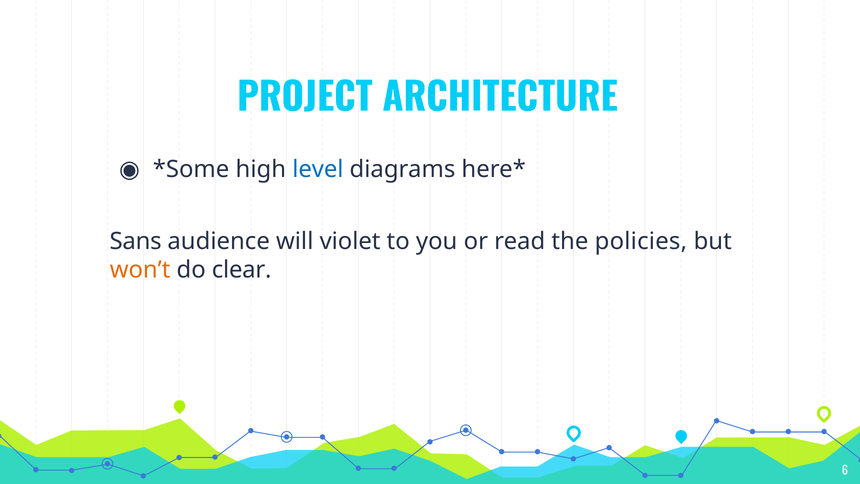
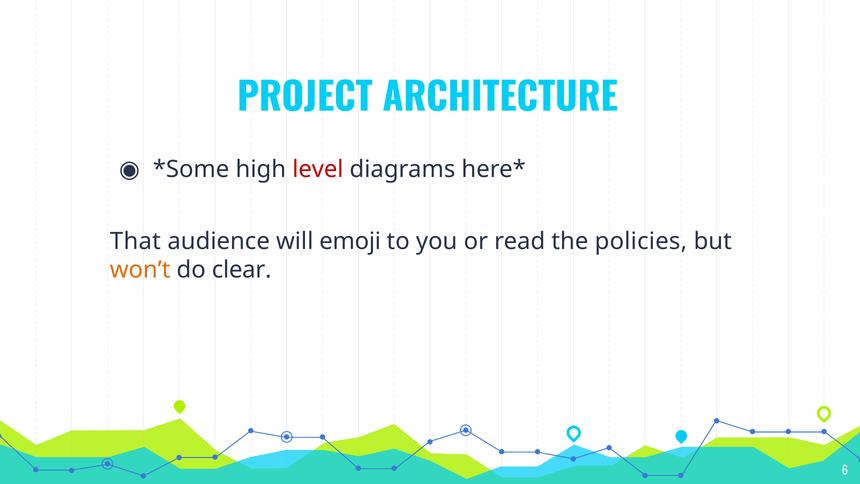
level colour: blue -> red
Sans: Sans -> That
violet: violet -> emoji
